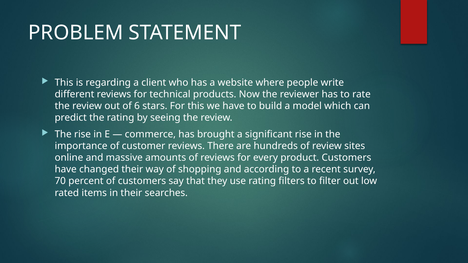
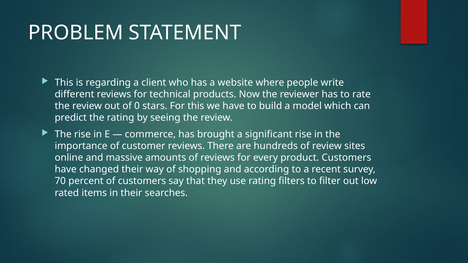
6: 6 -> 0
